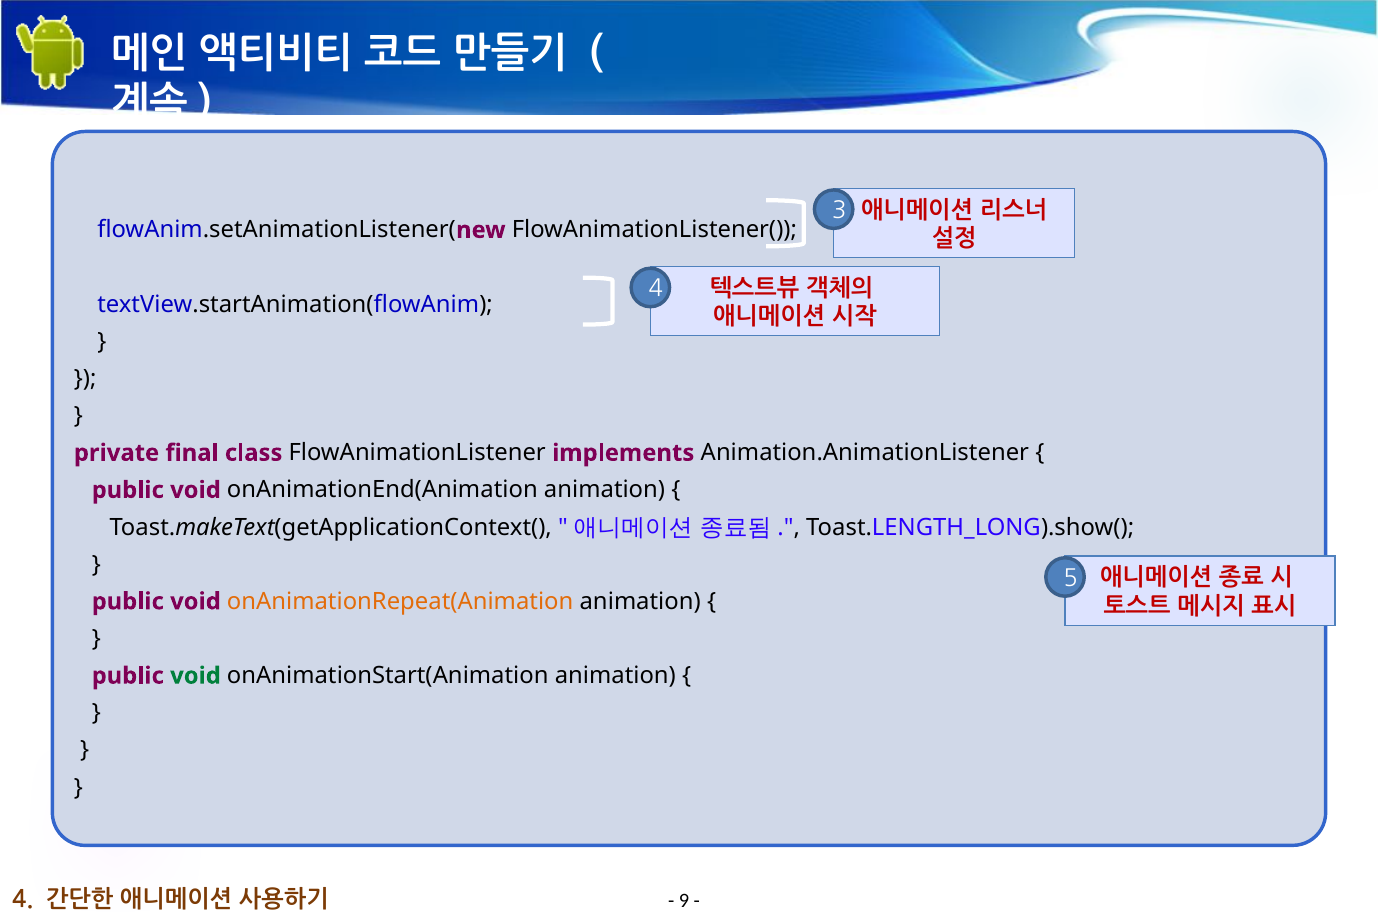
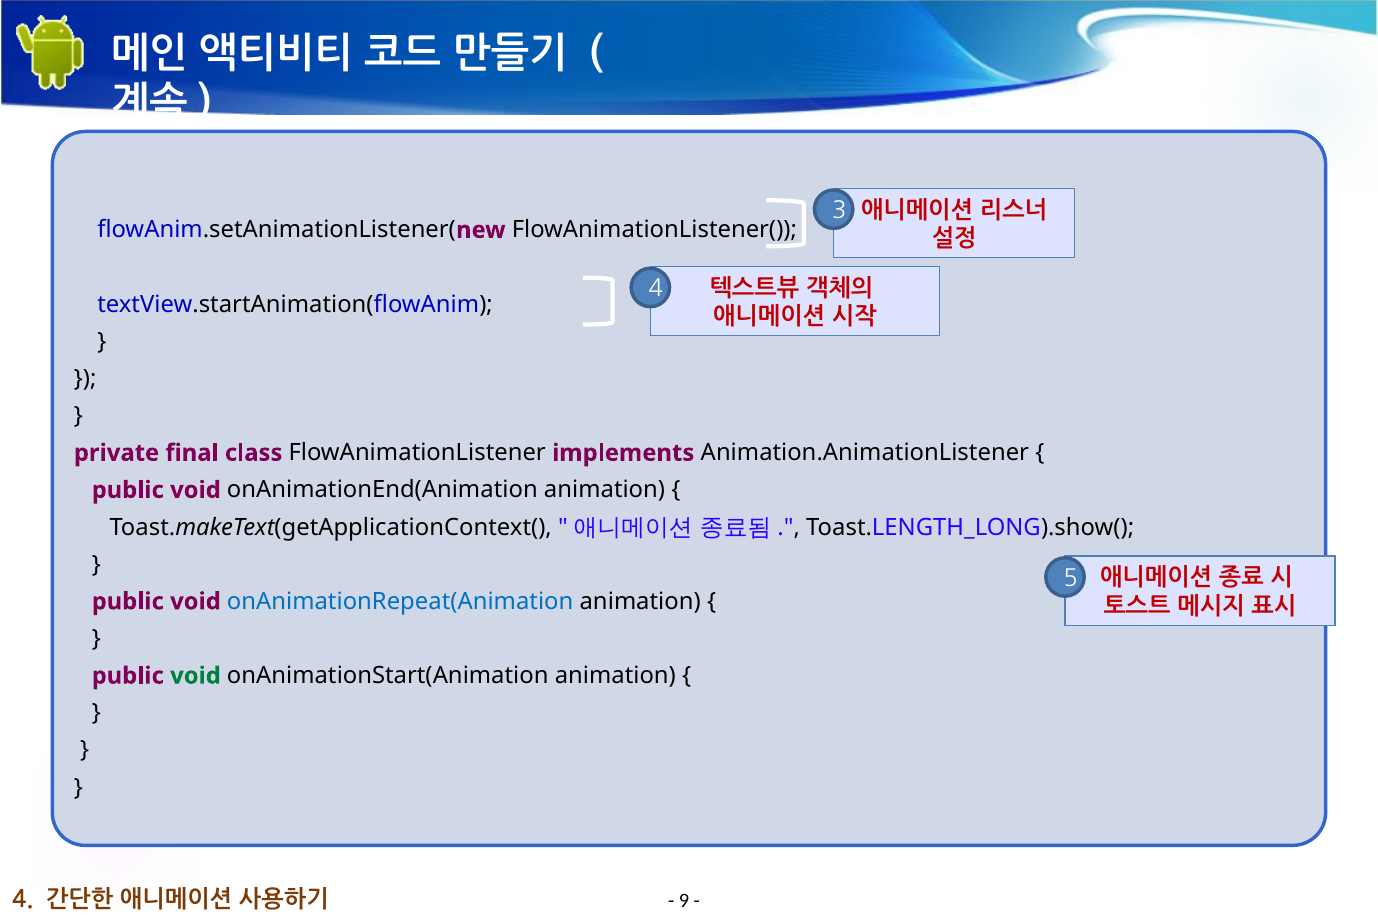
onAnimationRepeat(Animation colour: orange -> blue
